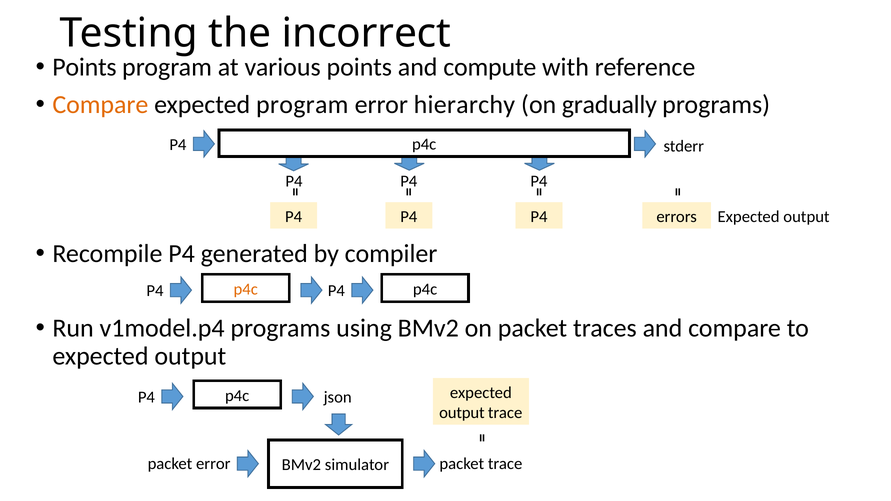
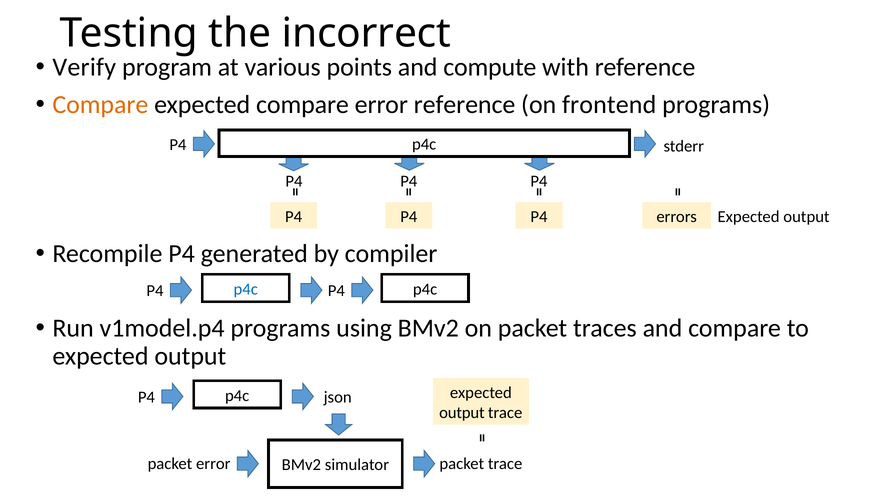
Points at (84, 67): Points -> Verify
expected program: program -> compare
error hierarchy: hierarchy -> reference
gradually: gradually -> frontend
p4c at (246, 289) colour: orange -> blue
